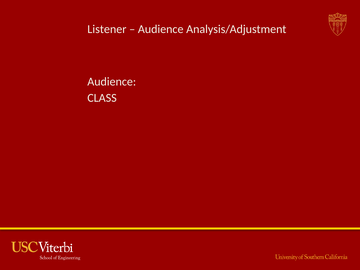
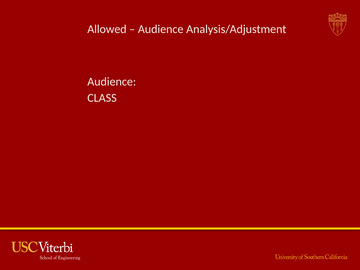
Listener: Listener -> Allowed
